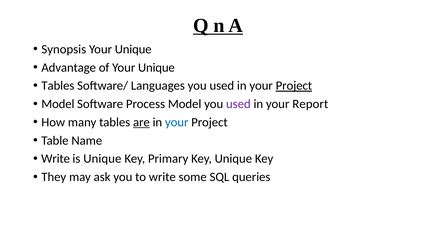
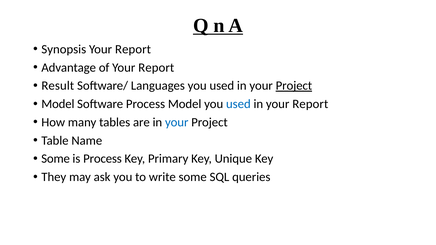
Unique at (133, 49): Unique -> Report
of Your Unique: Unique -> Report
Tables at (58, 86): Tables -> Result
used at (238, 104) colour: purple -> blue
are underline: present -> none
Write at (56, 159): Write -> Some
is Unique: Unique -> Process
